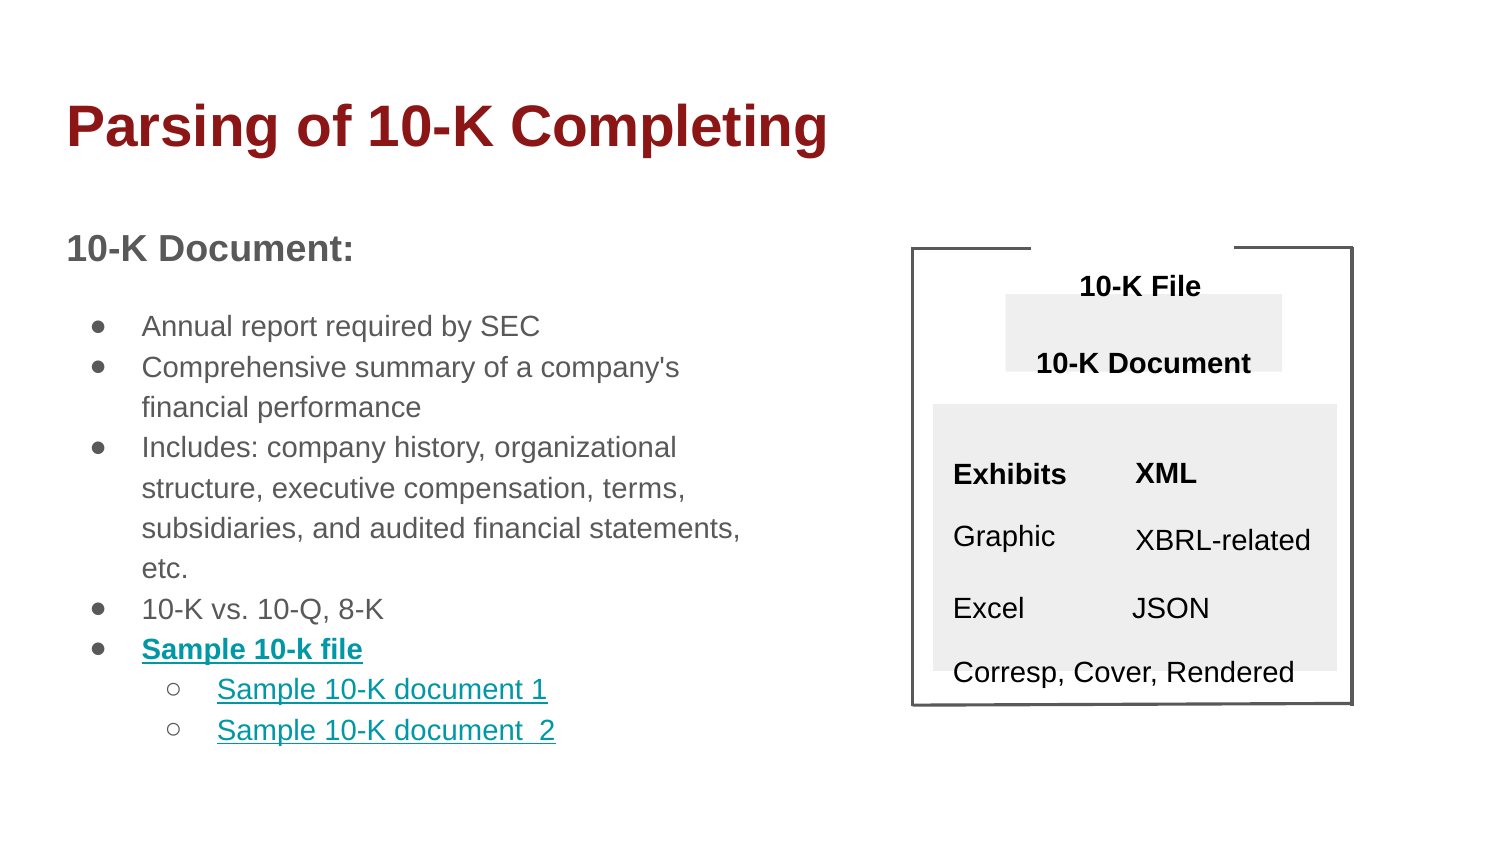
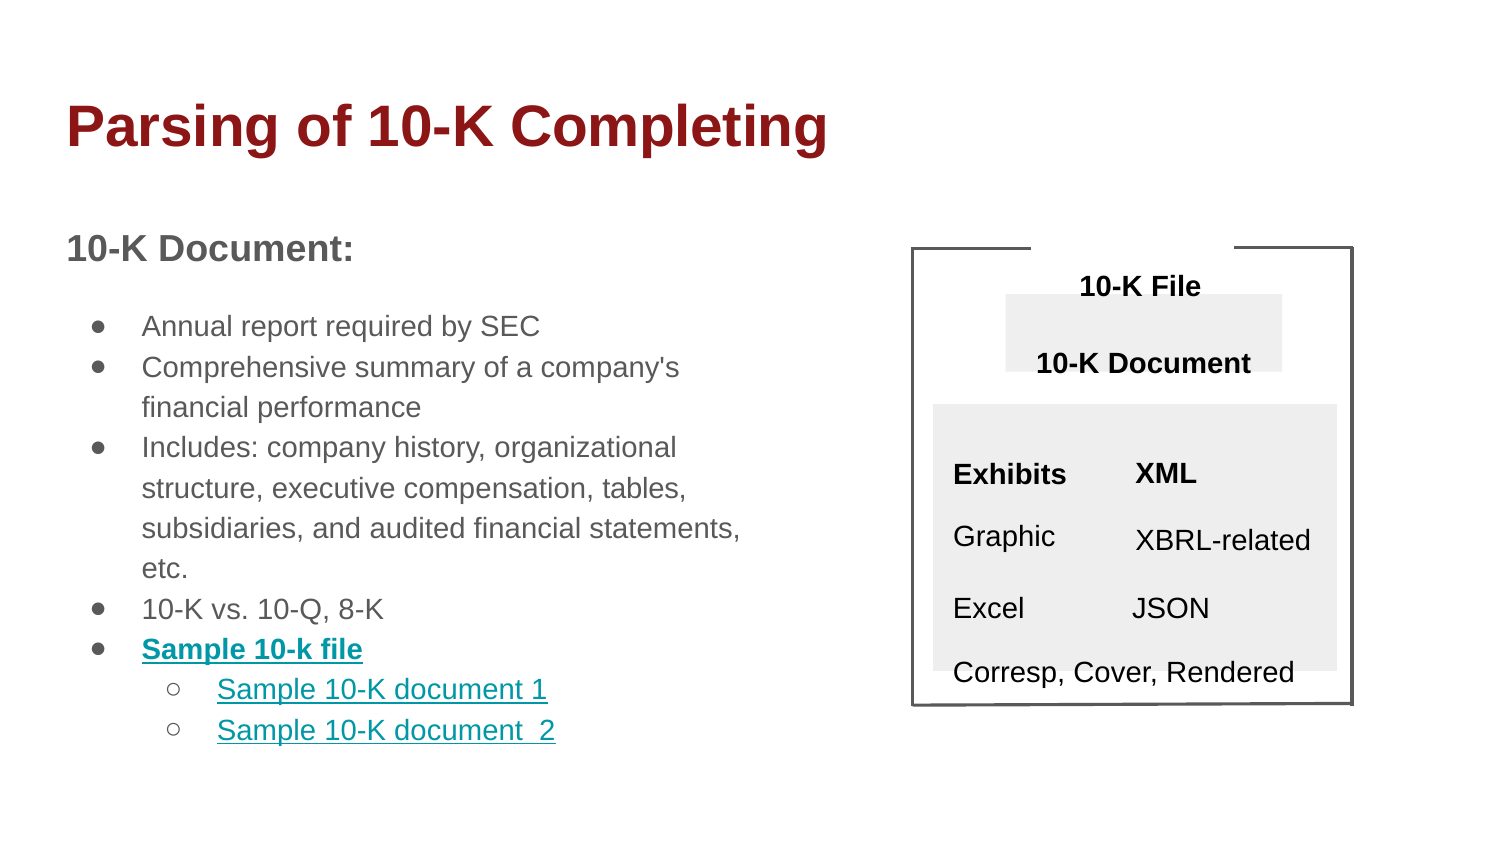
terms: terms -> tables
